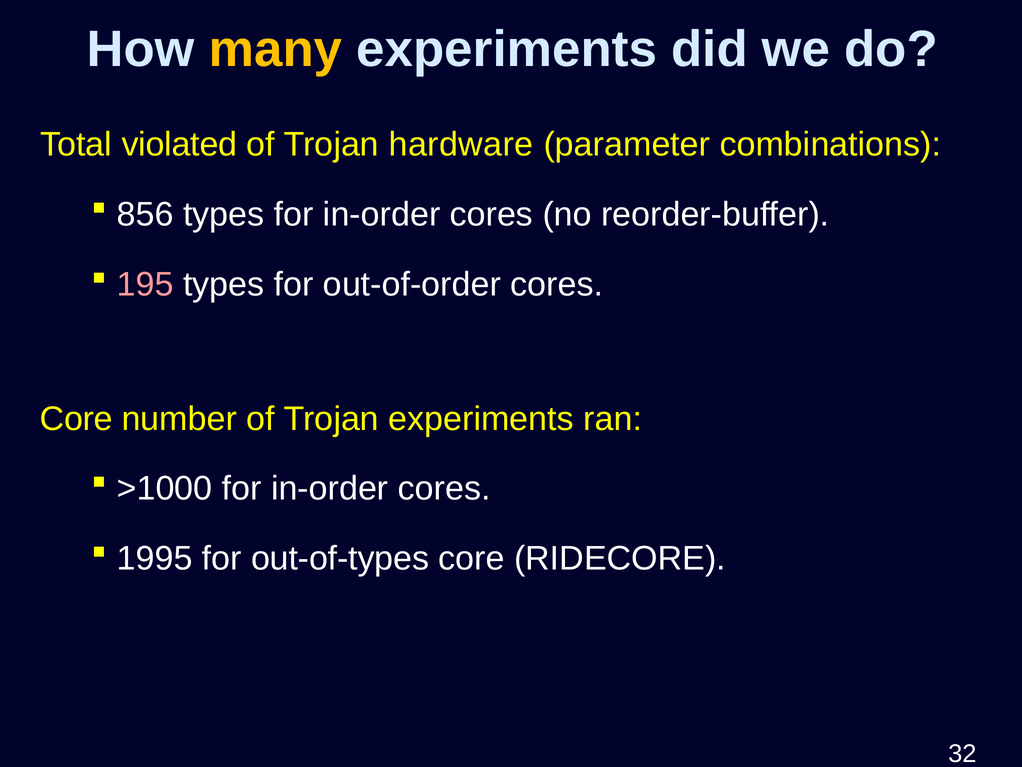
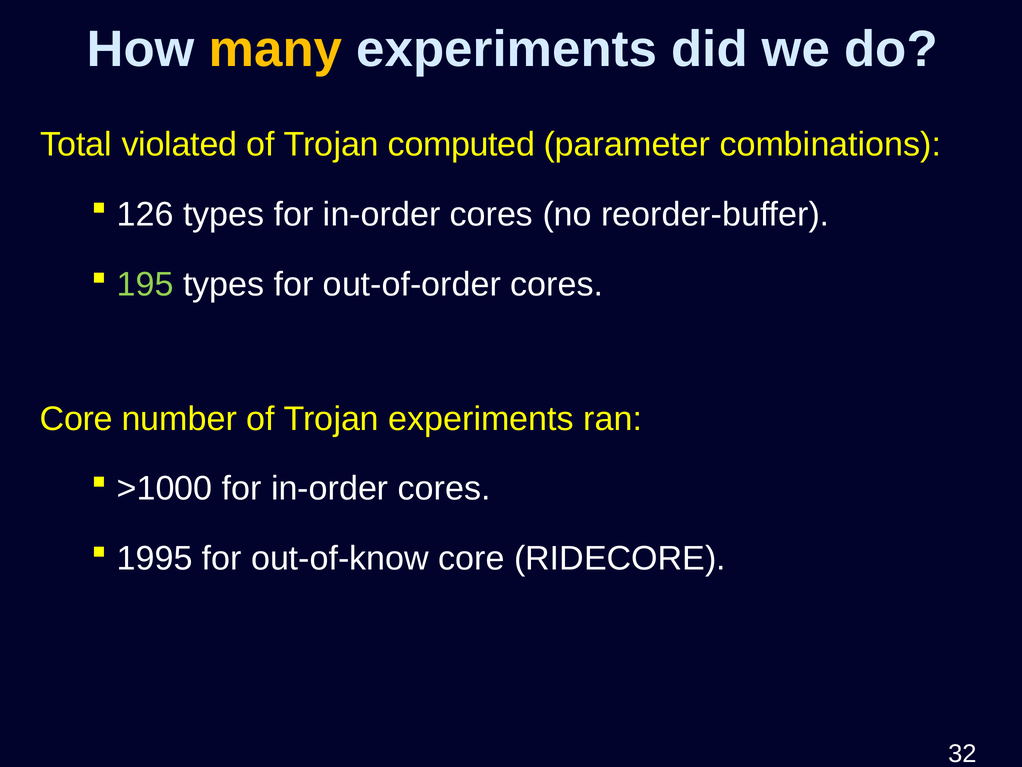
hardware: hardware -> computed
856: 856 -> 126
195 colour: pink -> light green
out-of-types: out-of-types -> out-of-know
